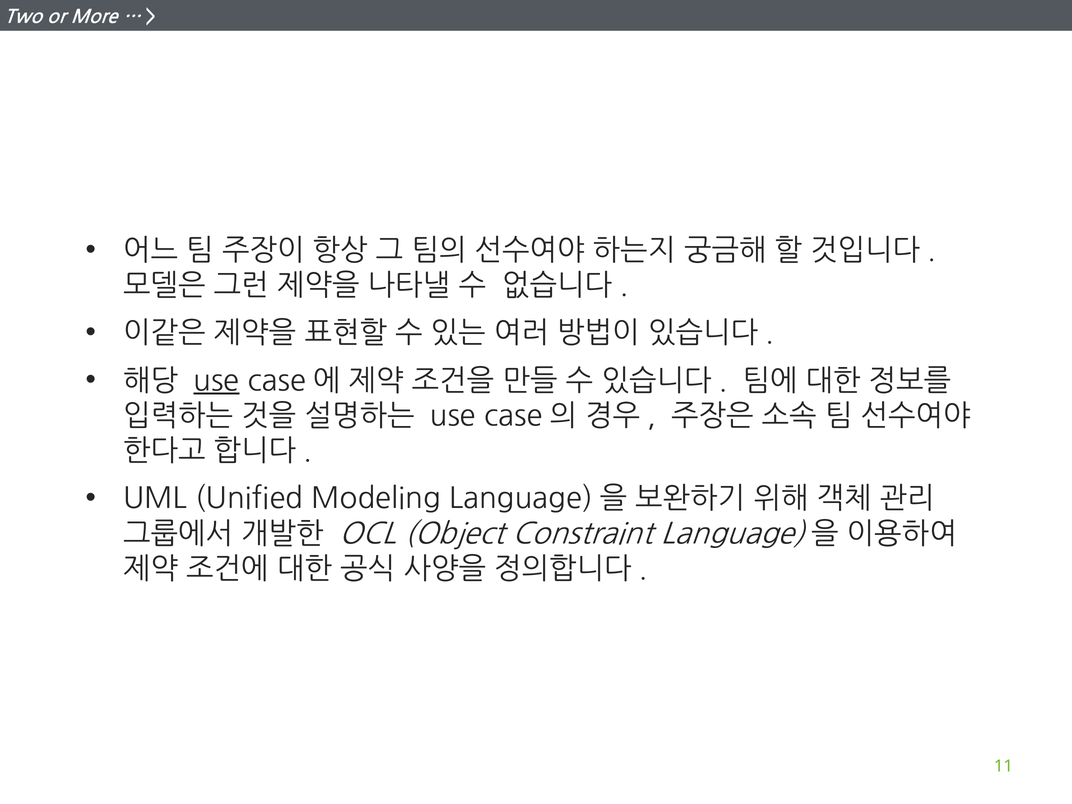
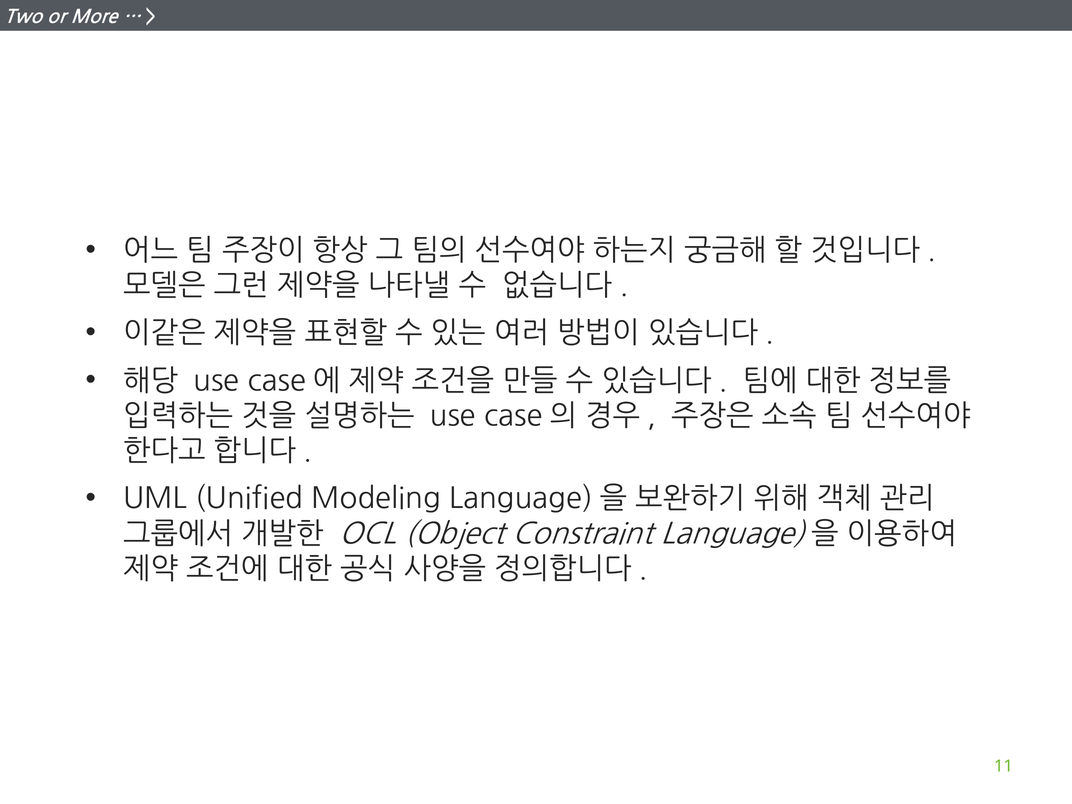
use at (216, 381) underline: present -> none
